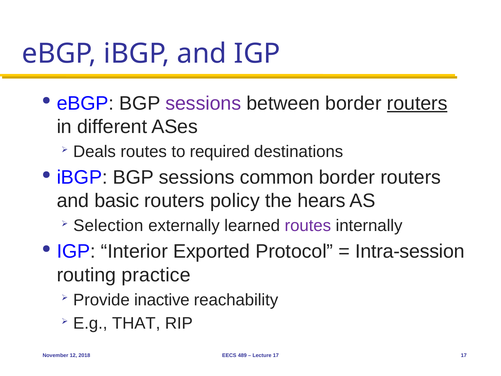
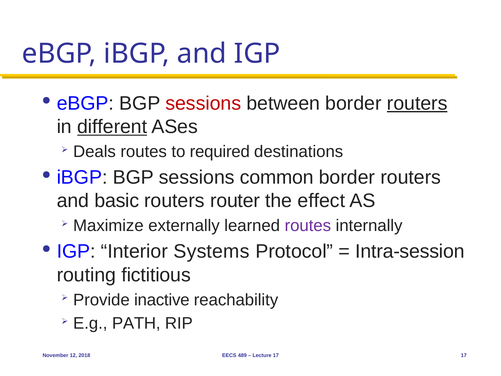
sessions at (203, 103) colour: purple -> red
different underline: none -> present
policy: policy -> router
hears: hears -> effect
Selection: Selection -> Maximize
Exported: Exported -> Systems
practice: practice -> fictitious
THAT: THAT -> PATH
